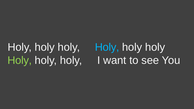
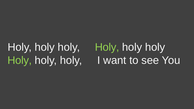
Holy at (107, 47) colour: light blue -> light green
